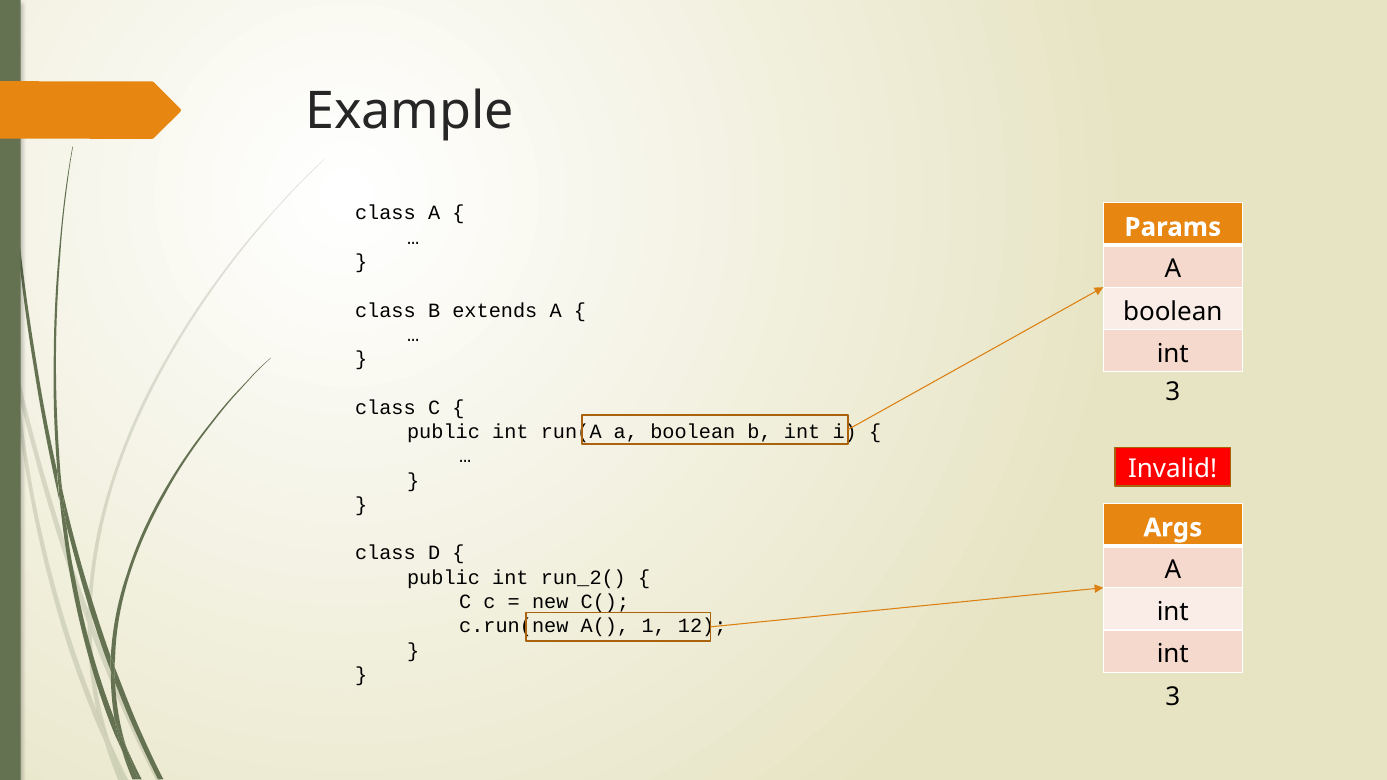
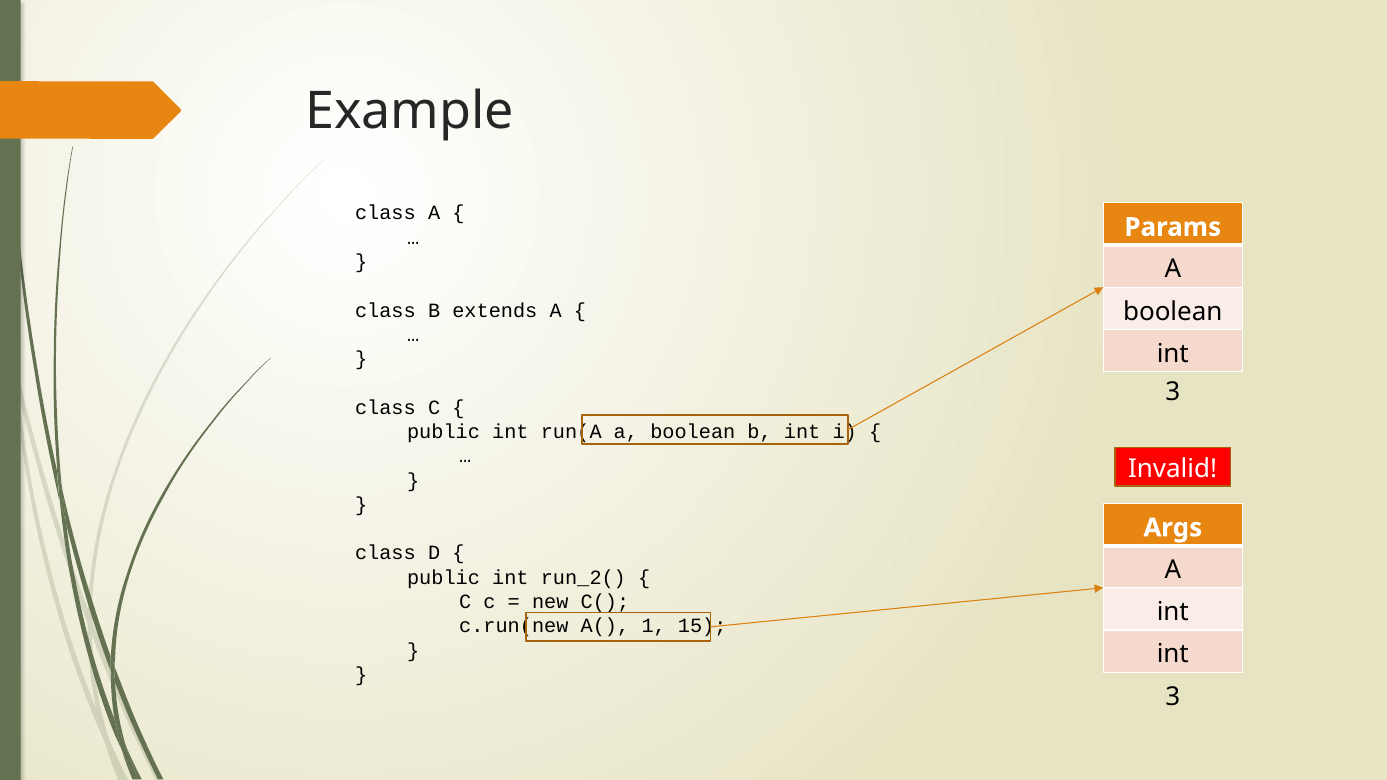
12: 12 -> 15
